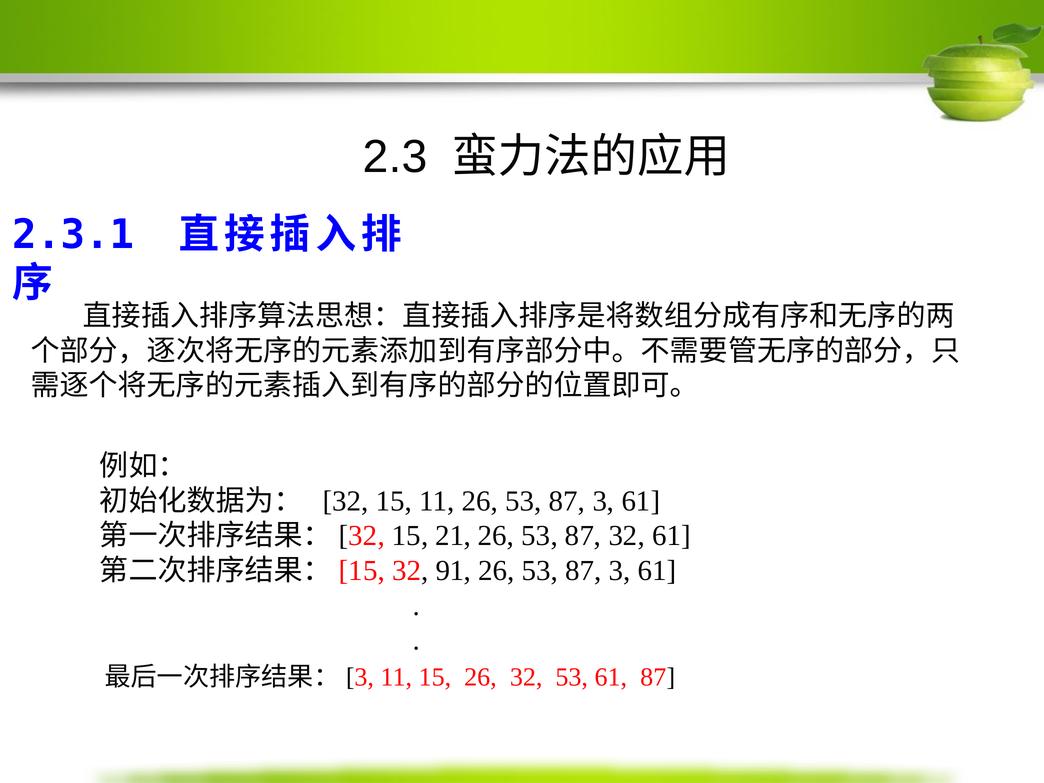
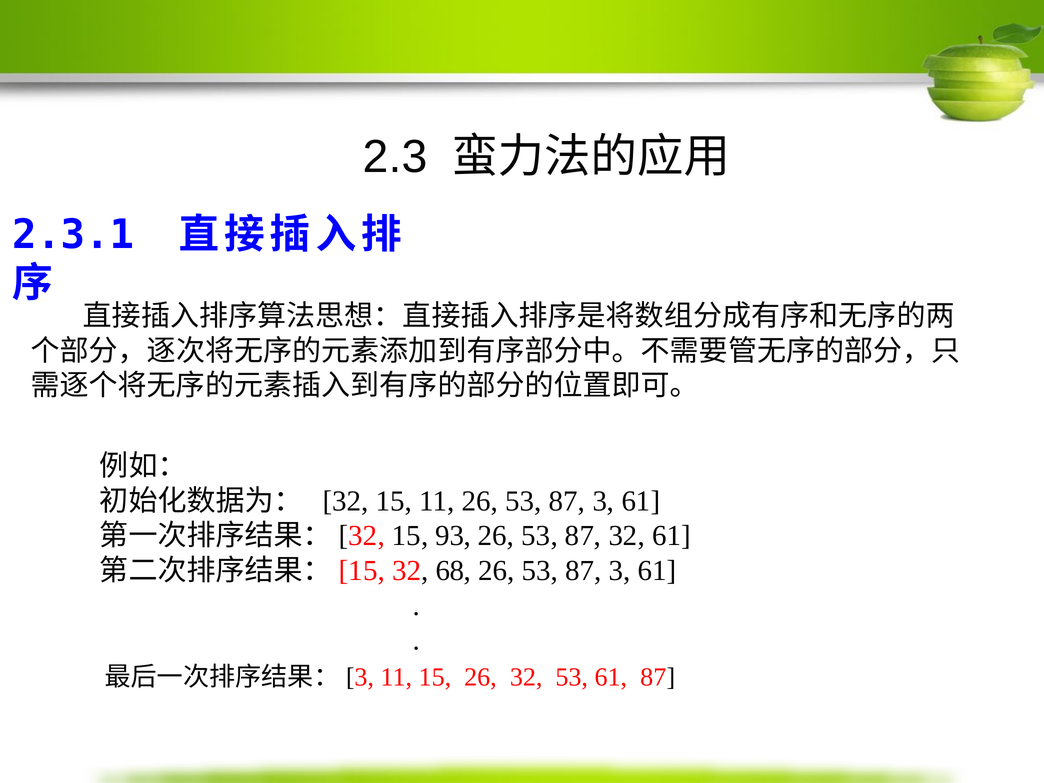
21: 21 -> 93
91: 91 -> 68
